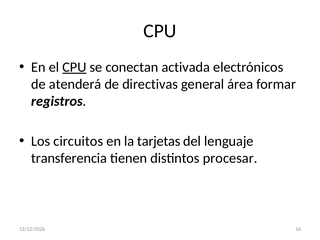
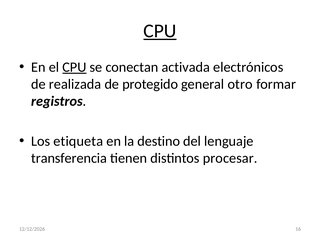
CPU at (160, 31) underline: none -> present
atenderá: atenderá -> realizada
directivas: directivas -> protegido
área: área -> otro
circuitos: circuitos -> etiqueta
tarjetas: tarjetas -> destino
